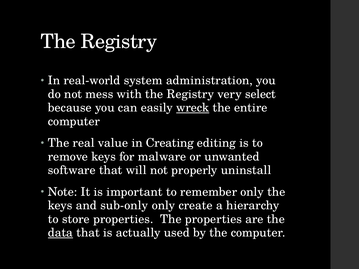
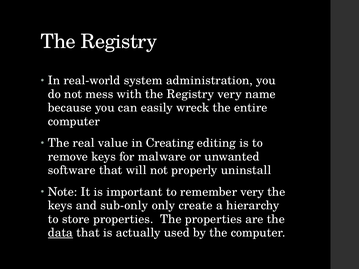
select: select -> name
wreck underline: present -> none
remember only: only -> very
